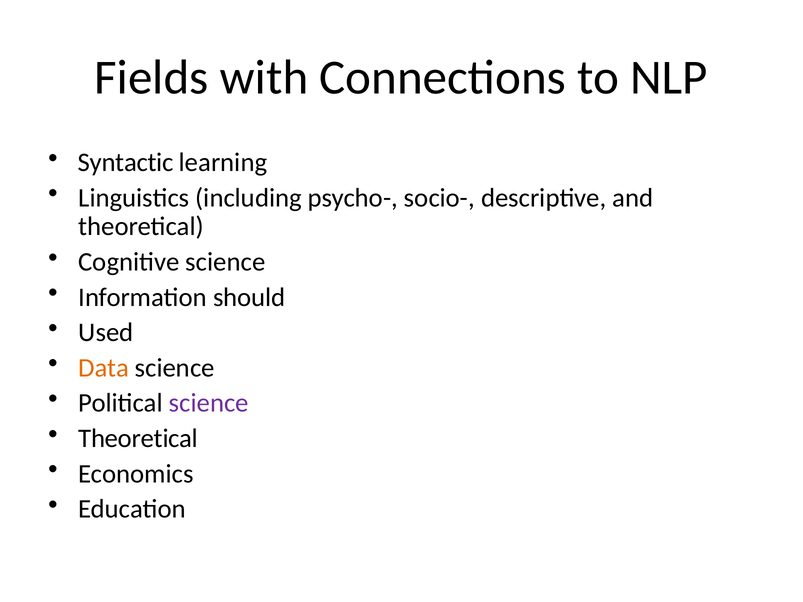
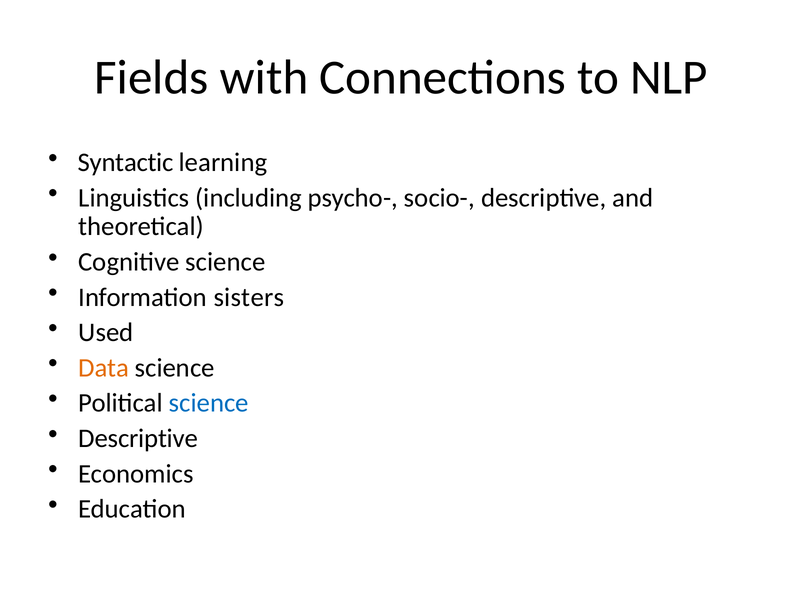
should: should -> sisters
science at (209, 403) colour: purple -> blue
Theoretical at (138, 439): Theoretical -> Descriptive
